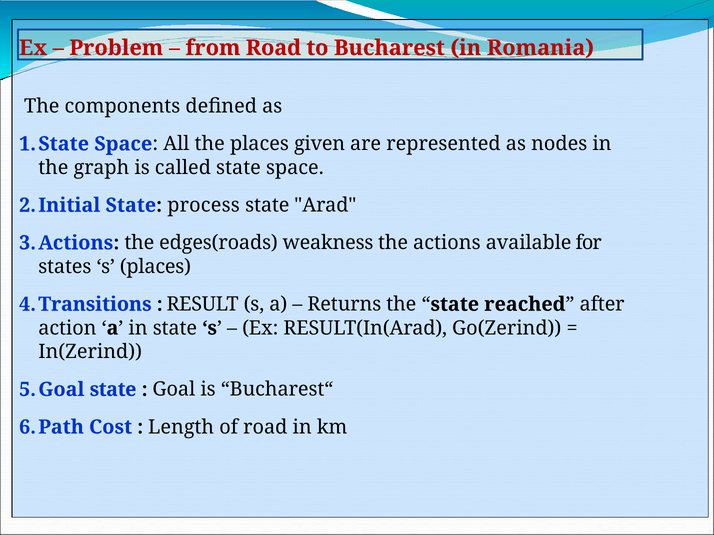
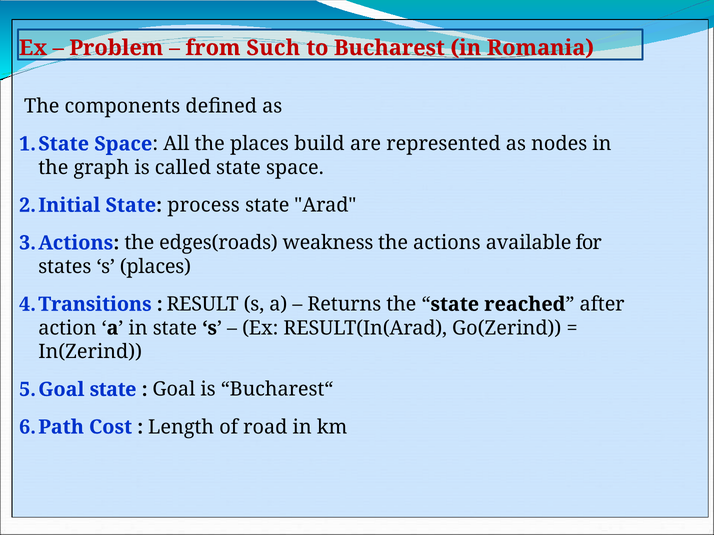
from Road: Road -> Such
given: given -> build
